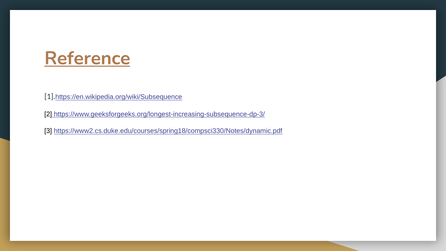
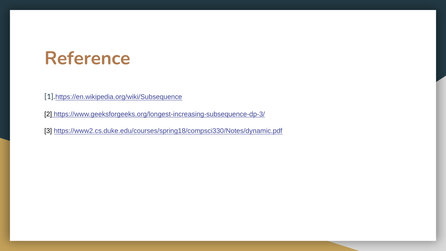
Reference underline: present -> none
